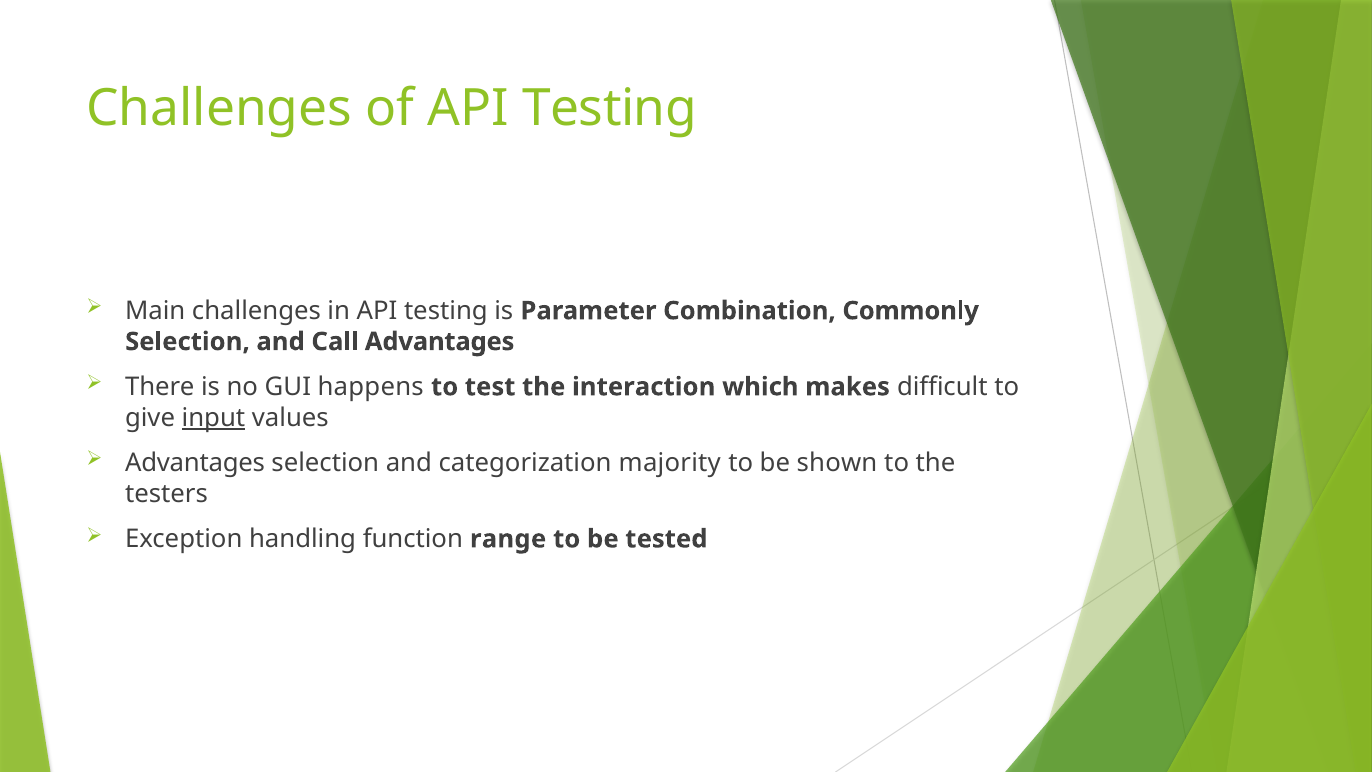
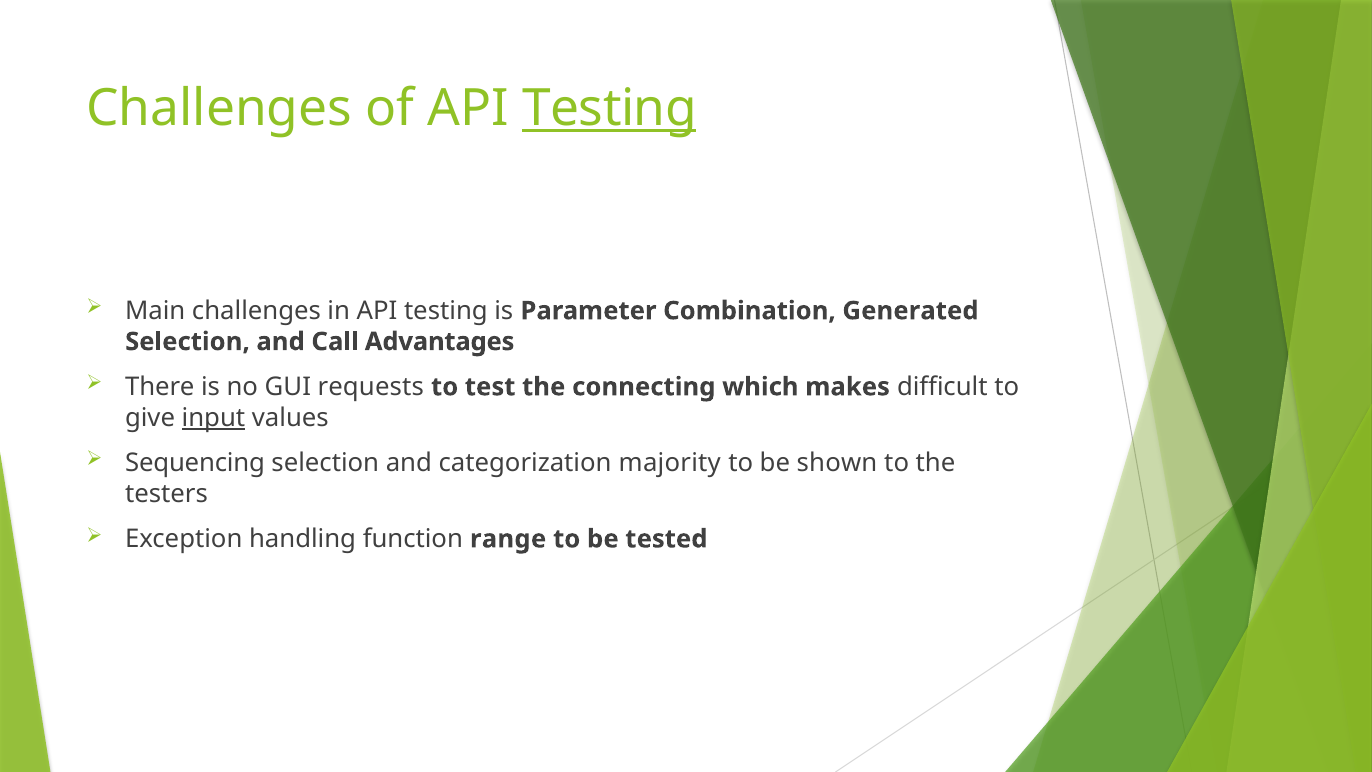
Testing at (610, 108) underline: none -> present
Commonly: Commonly -> Generated
happens: happens -> requests
interaction: interaction -> connecting
Advantages at (195, 463): Advantages -> Sequencing
